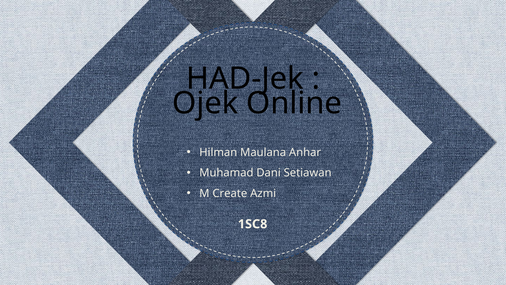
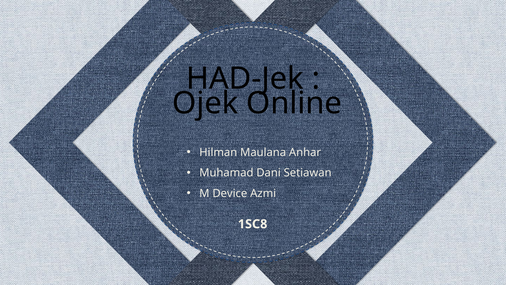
Create: Create -> Device
